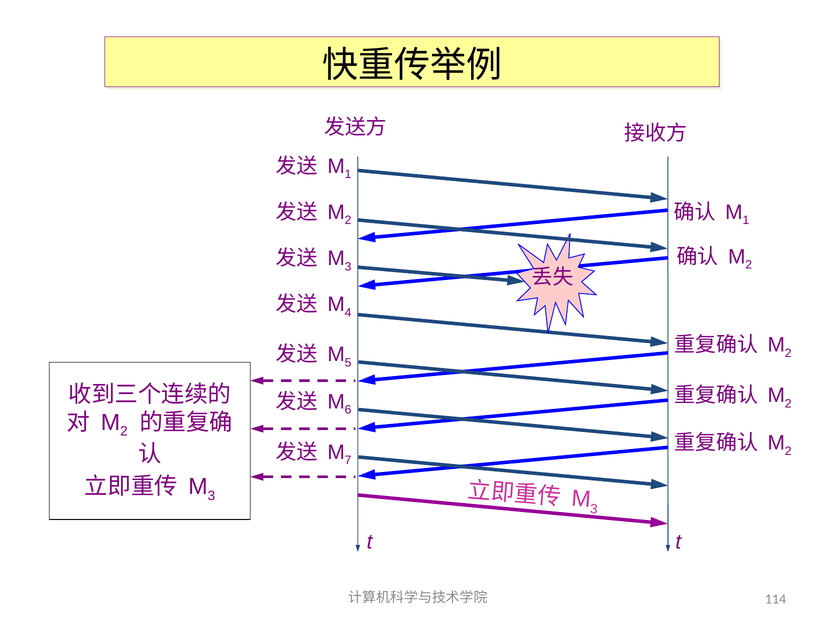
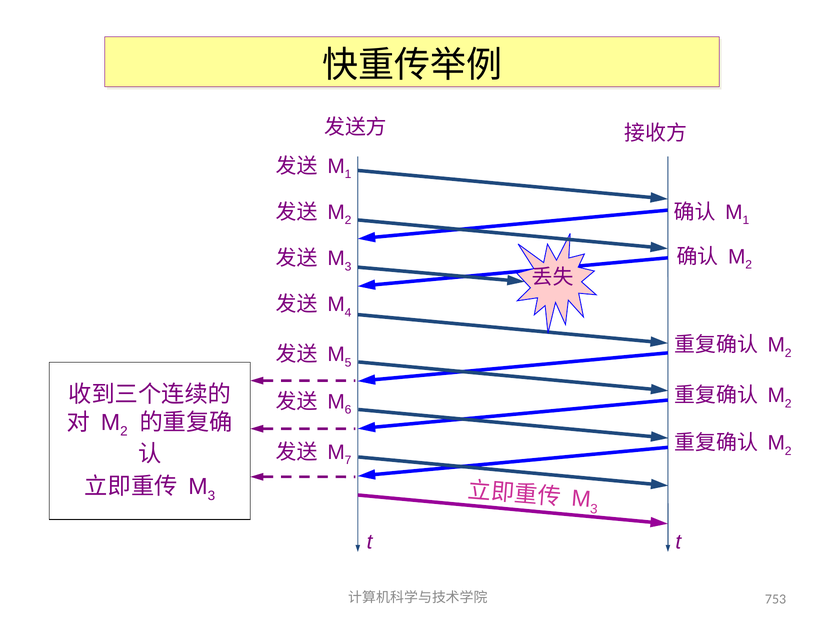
114: 114 -> 753
